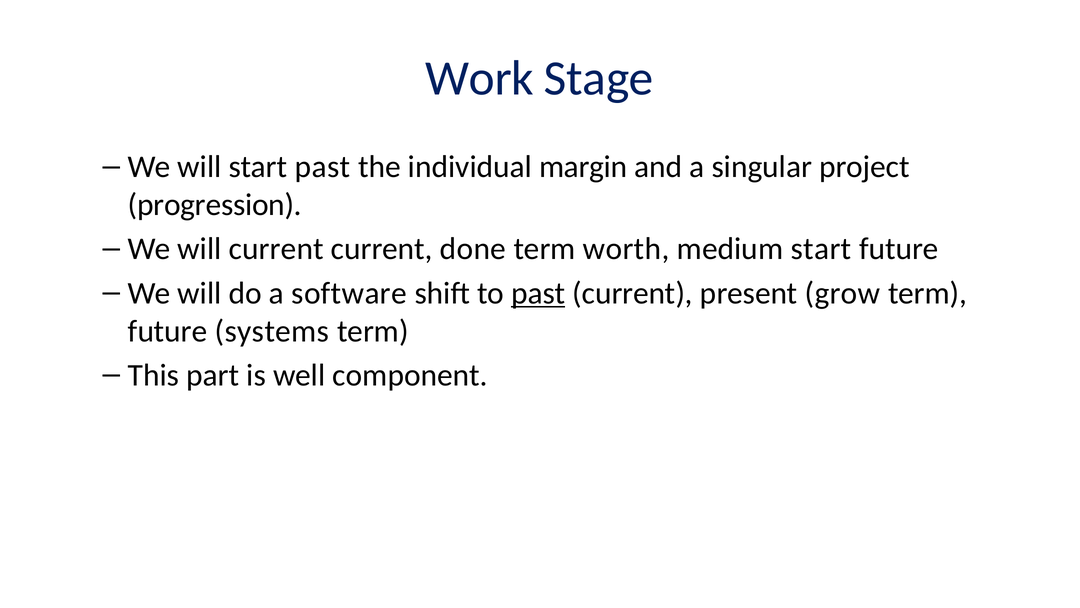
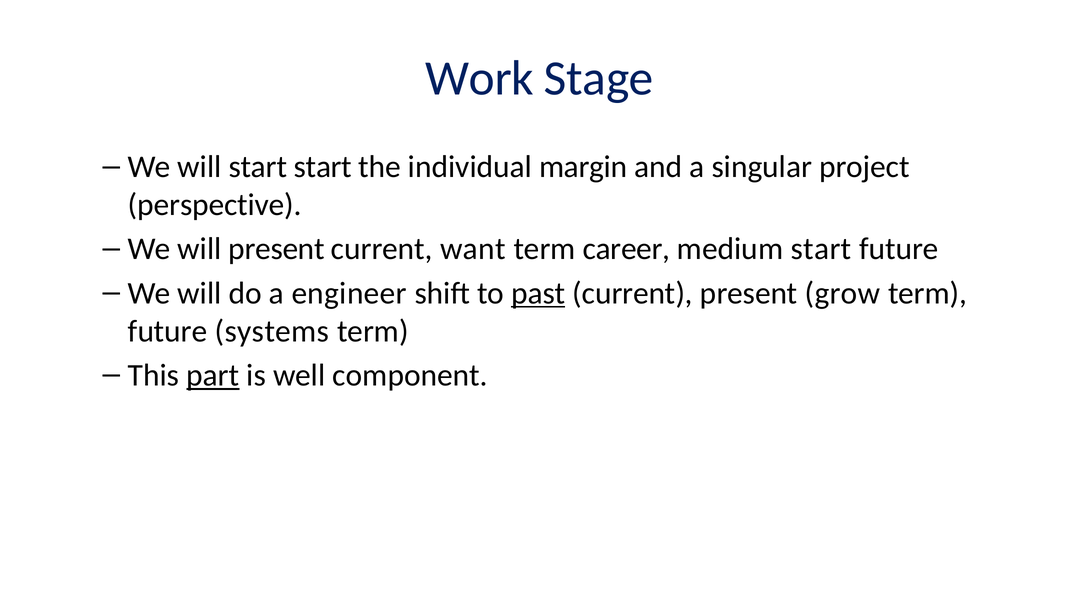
start past: past -> start
progression: progression -> perspective
will current: current -> present
done: done -> want
worth: worth -> career
software: software -> engineer
part underline: none -> present
